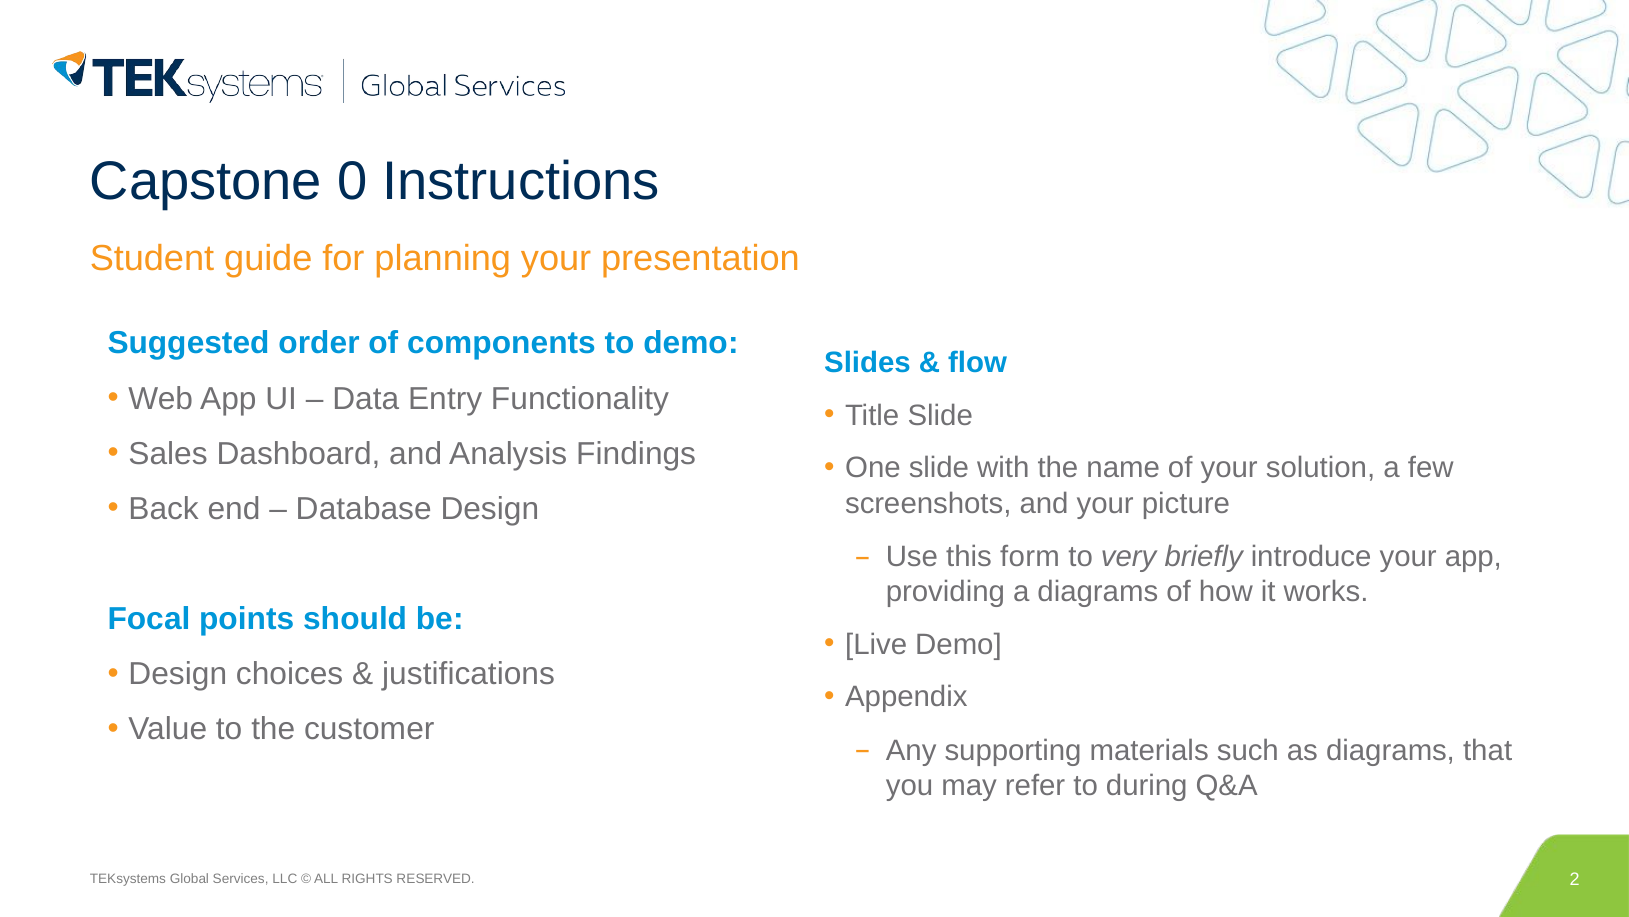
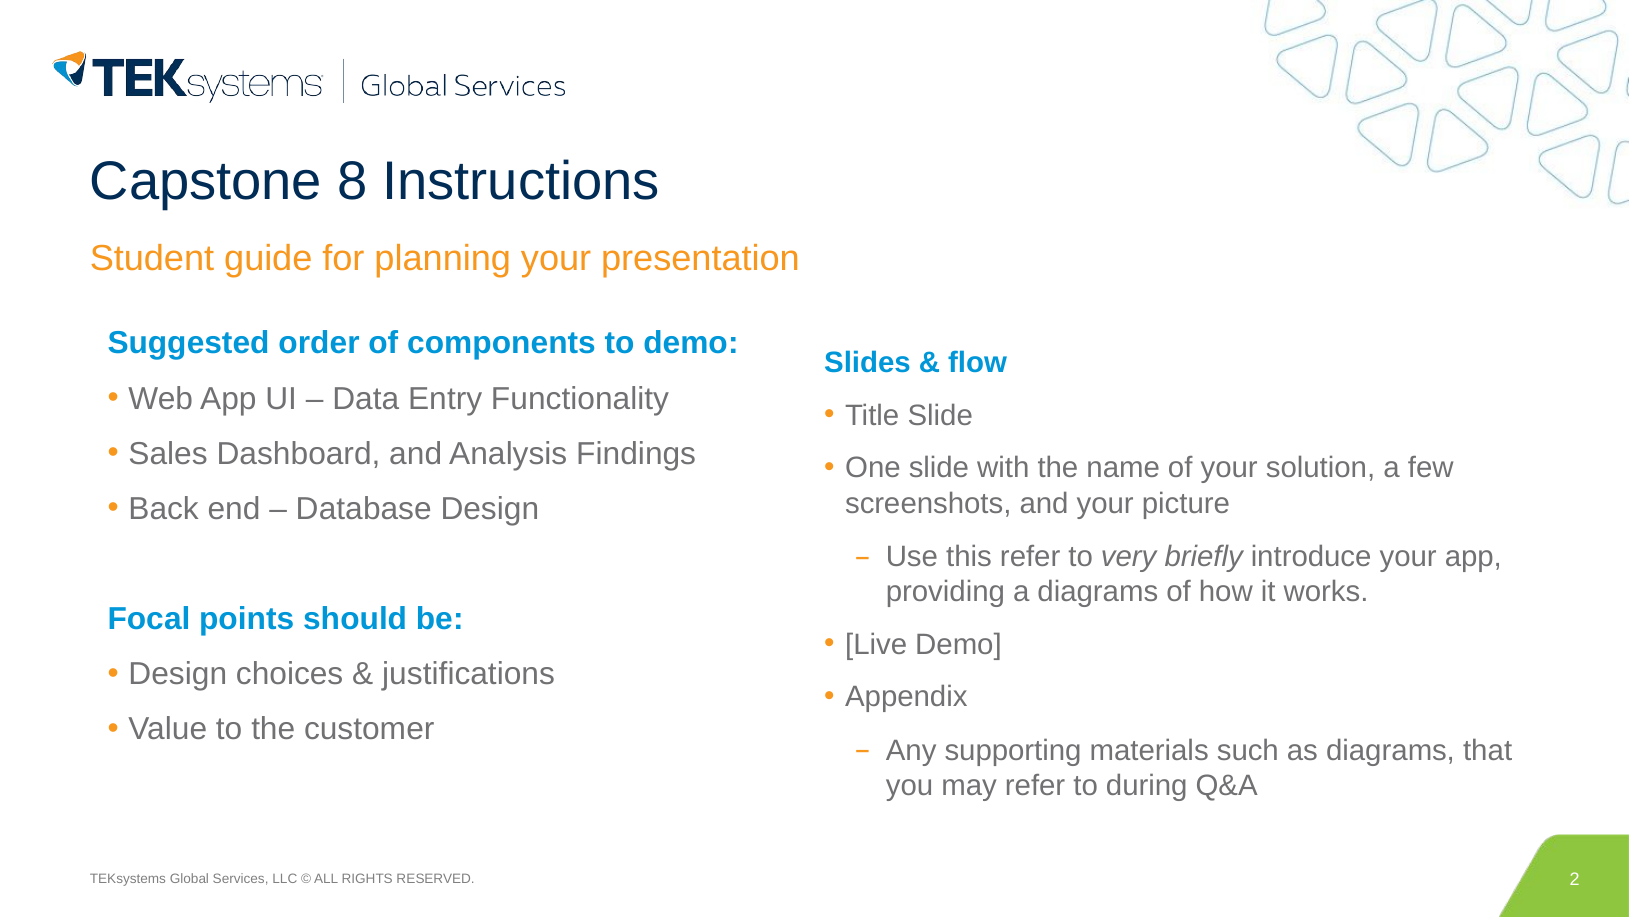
0: 0 -> 8
this form: form -> refer
